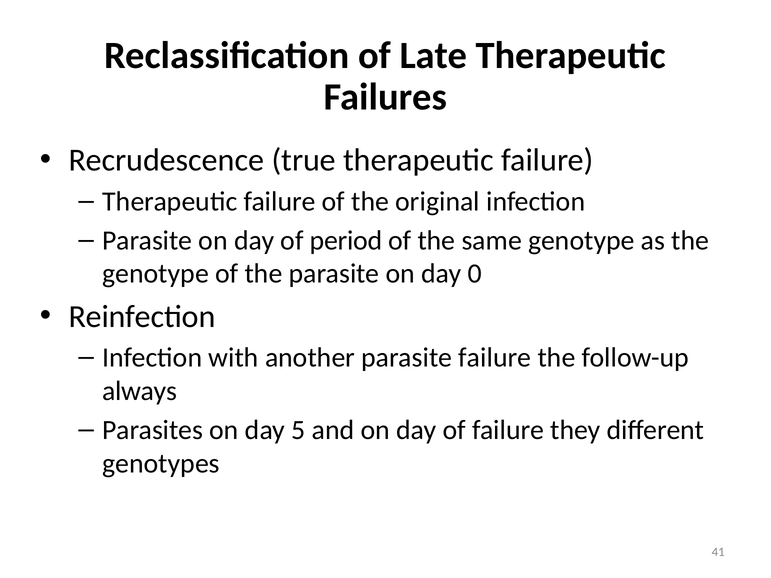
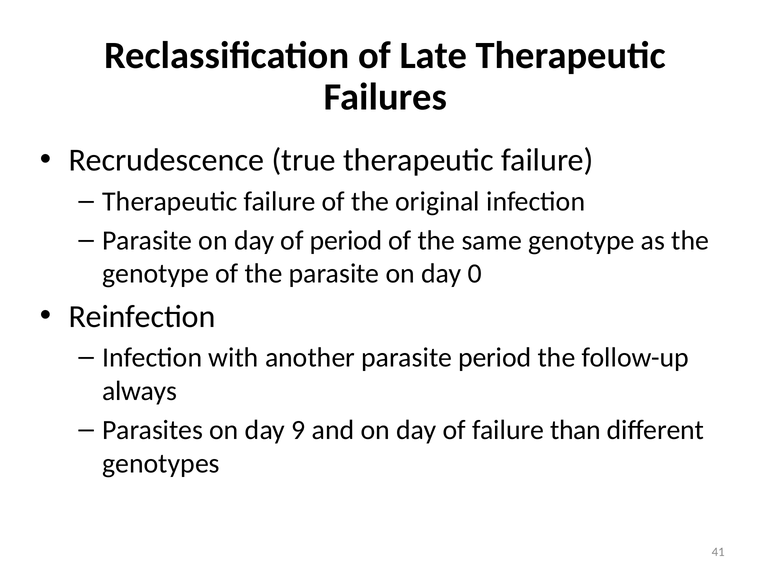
parasite failure: failure -> period
5: 5 -> 9
they: they -> than
